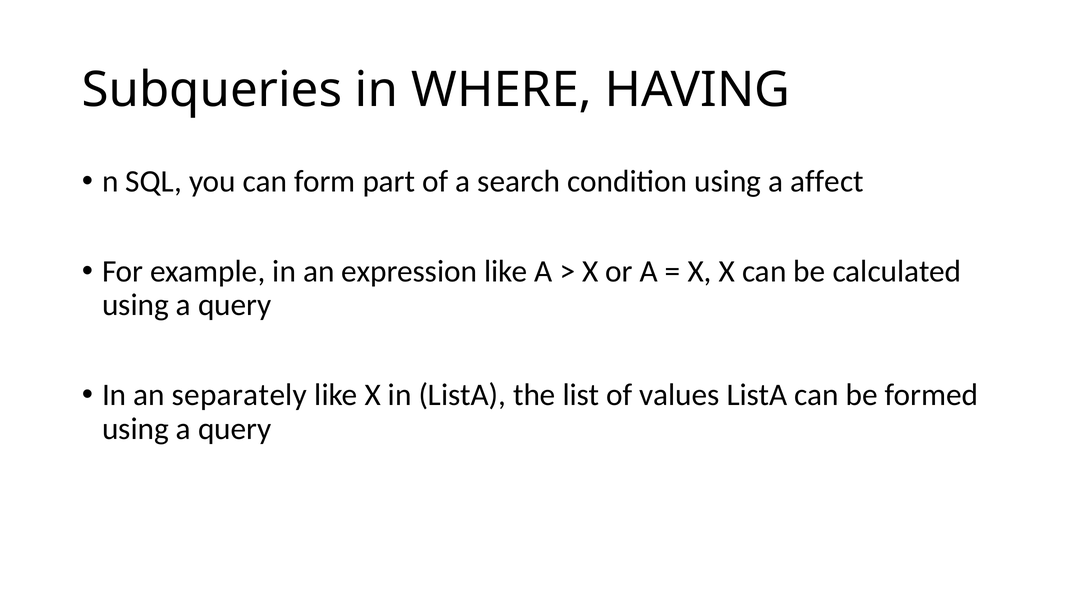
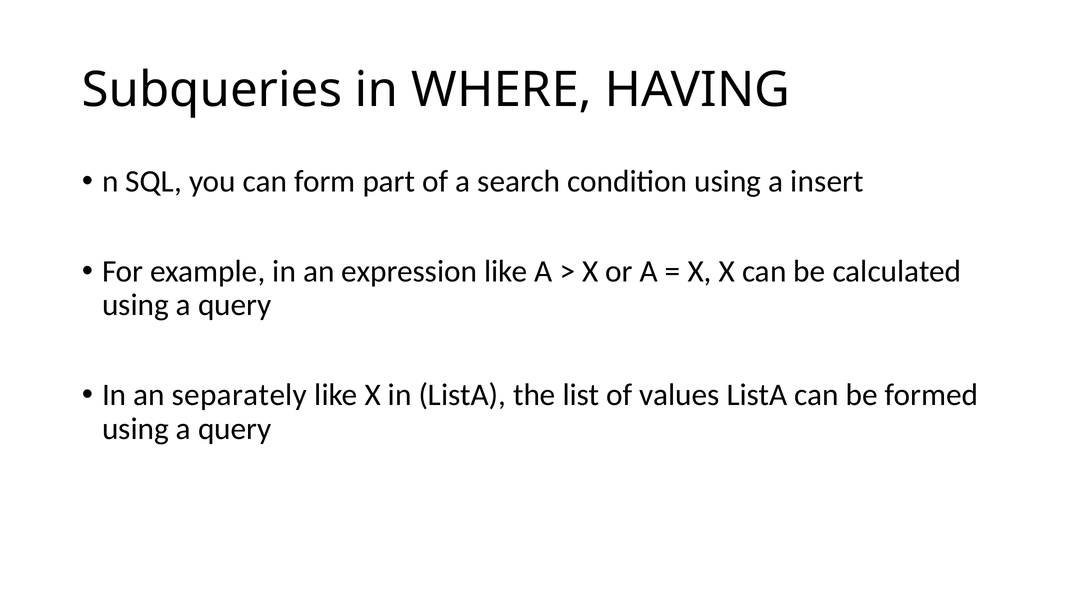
affect: affect -> insert
